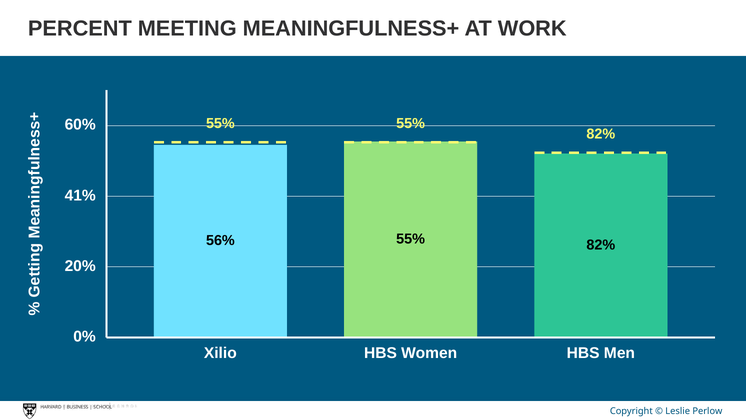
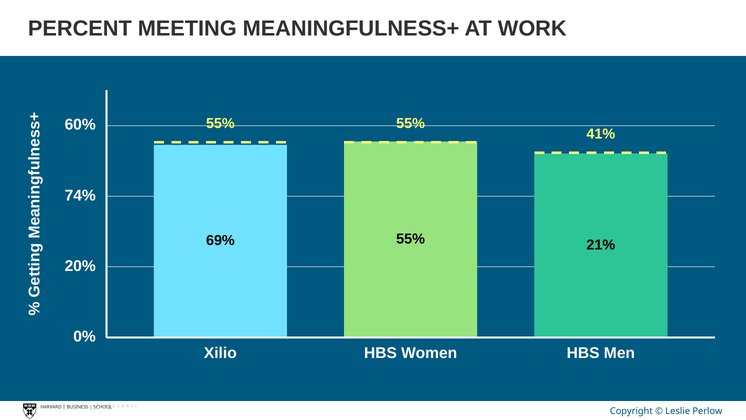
82% at (601, 134): 82% -> 41%
41%: 41% -> 74%
56%: 56% -> 69%
82% at (601, 245): 82% -> 21%
